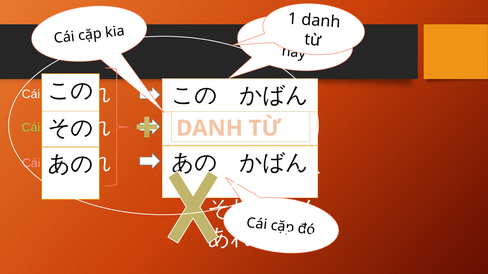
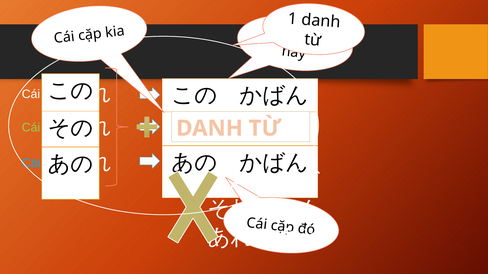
Cái at (31, 163) colour: pink -> light blue
